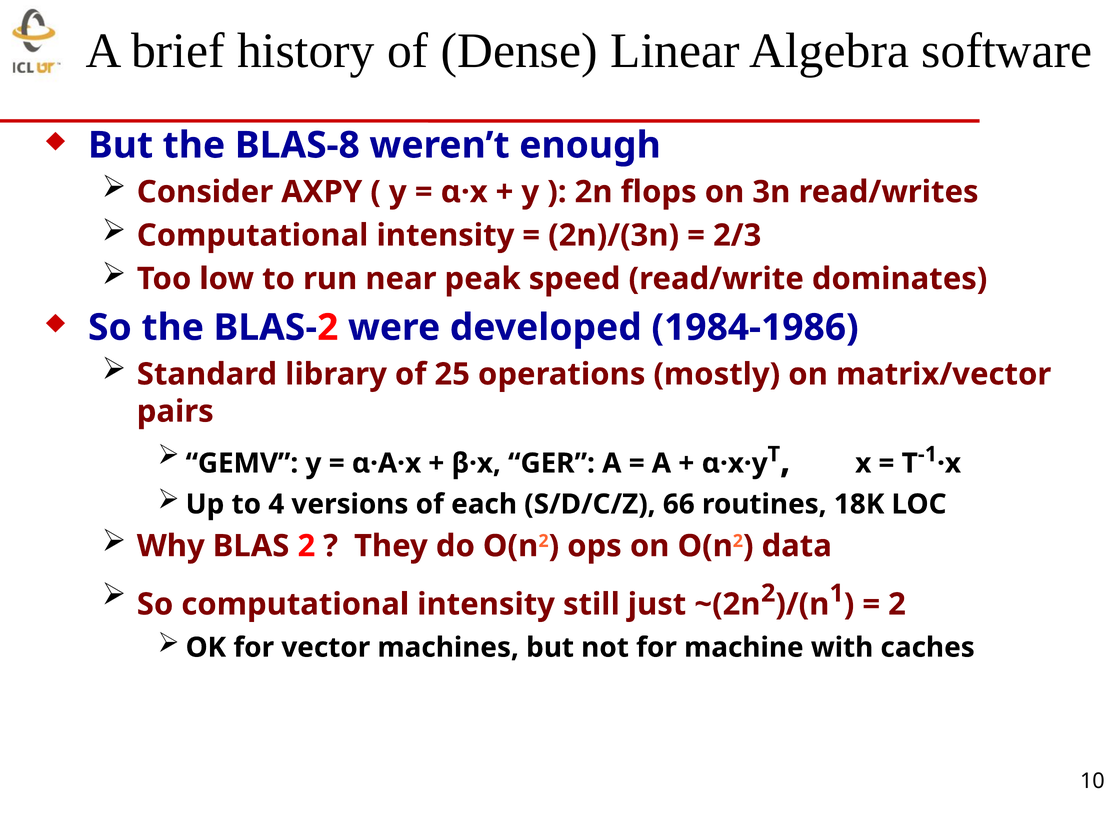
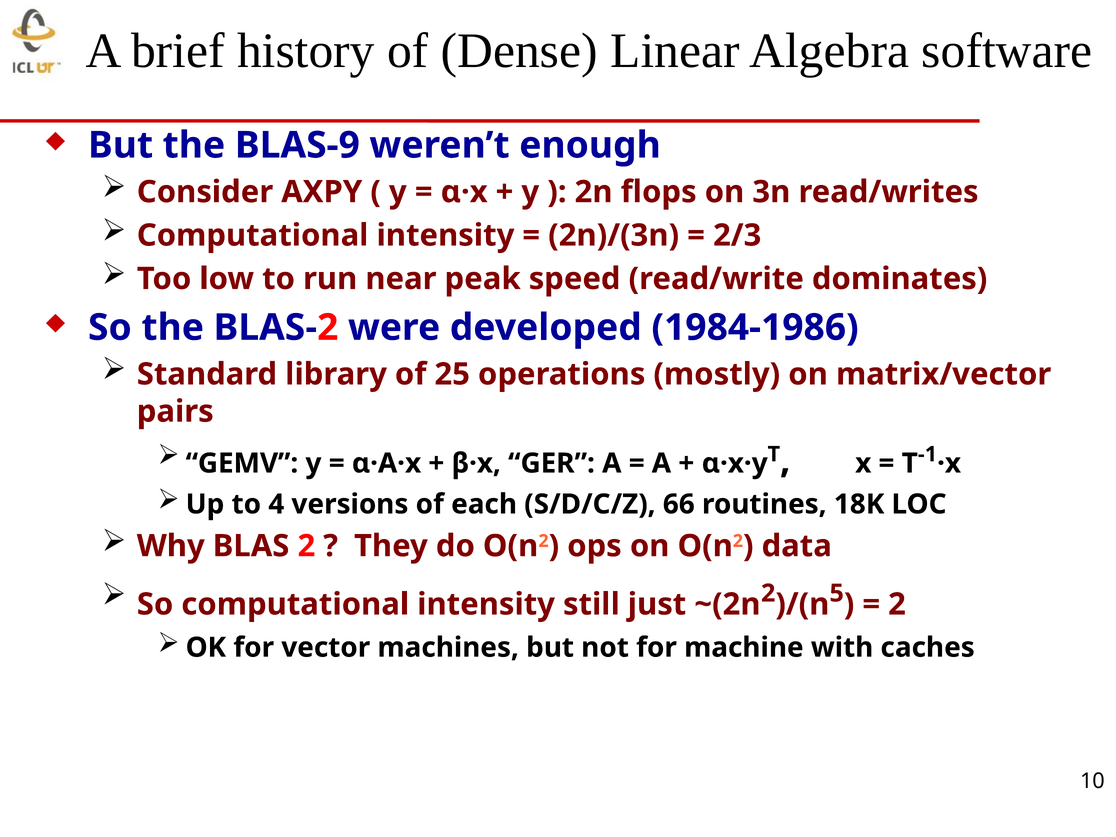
BLAS-8: BLAS-8 -> BLAS-9
1: 1 -> 5
